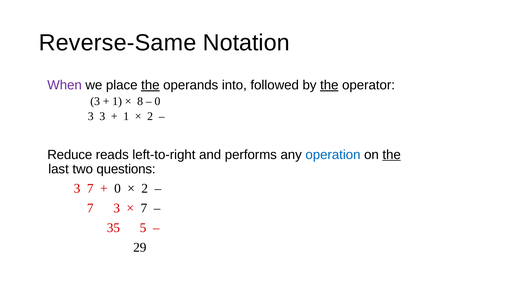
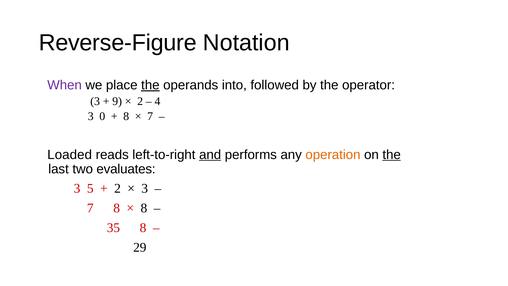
Reverse-Same: Reverse-Same -> Reverse-Figure
the at (329, 85) underline: present -> none
1 at (117, 101): 1 -> 9
8 at (140, 101): 8 -> 2
0 at (157, 101): 0 -> 4
3 3: 3 -> 0
1 at (126, 116): 1 -> 8
2 at (150, 116): 2 -> 7
Reduce: Reduce -> Loaded
and underline: none -> present
operation colour: blue -> orange
questions: questions -> evaluates
3 7: 7 -> 5
0 at (117, 188): 0 -> 2
2 at (145, 188): 2 -> 3
7 3: 3 -> 8
7 at (144, 208): 7 -> 8
35 5: 5 -> 8
